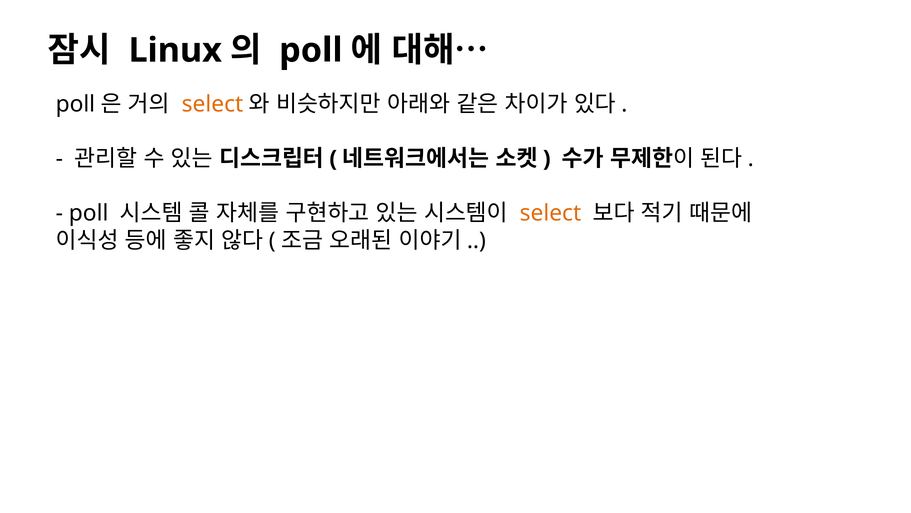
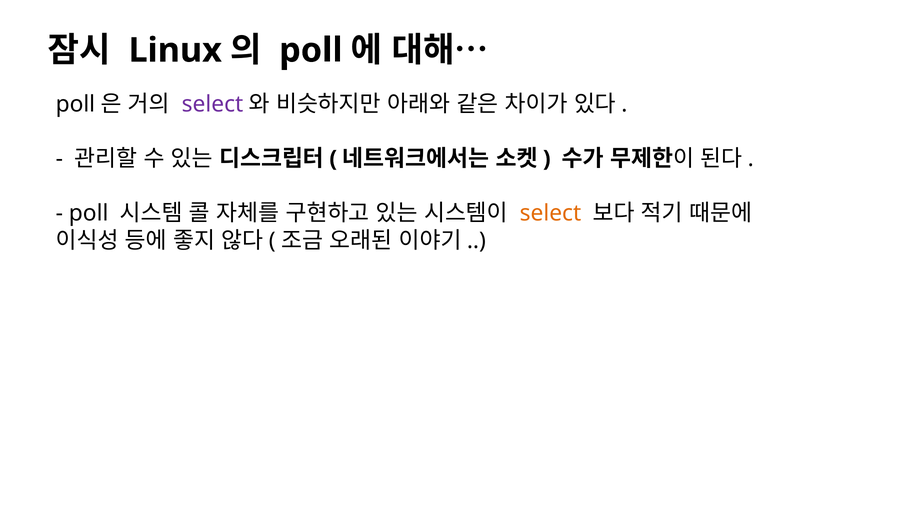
select at (212, 104) colour: orange -> purple
